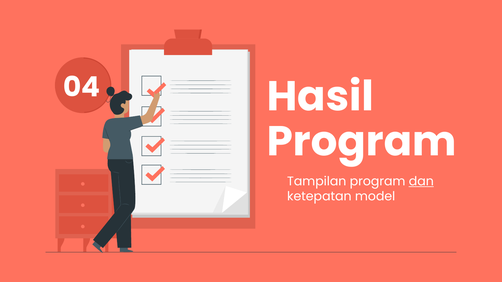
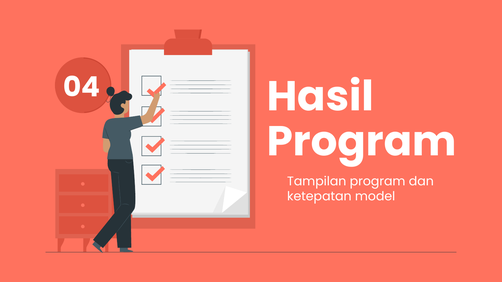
dan underline: present -> none
